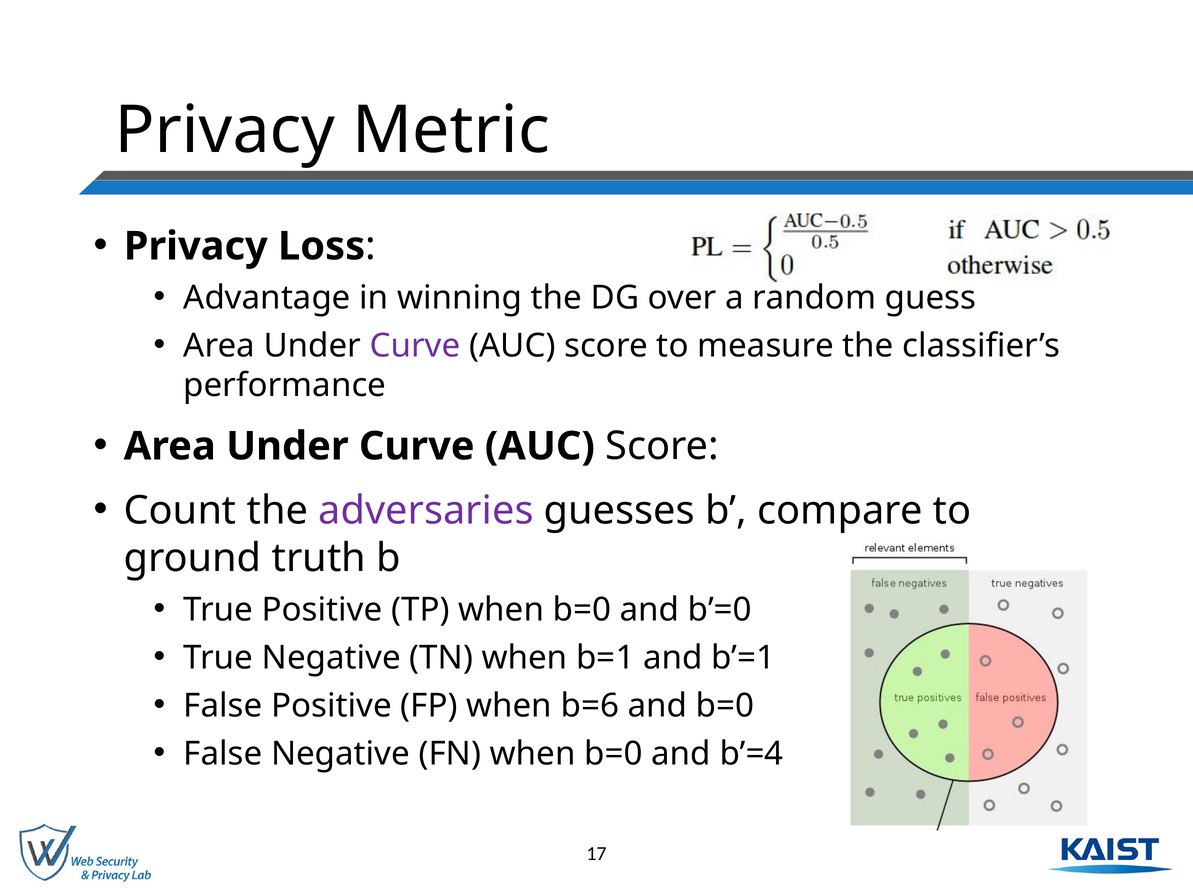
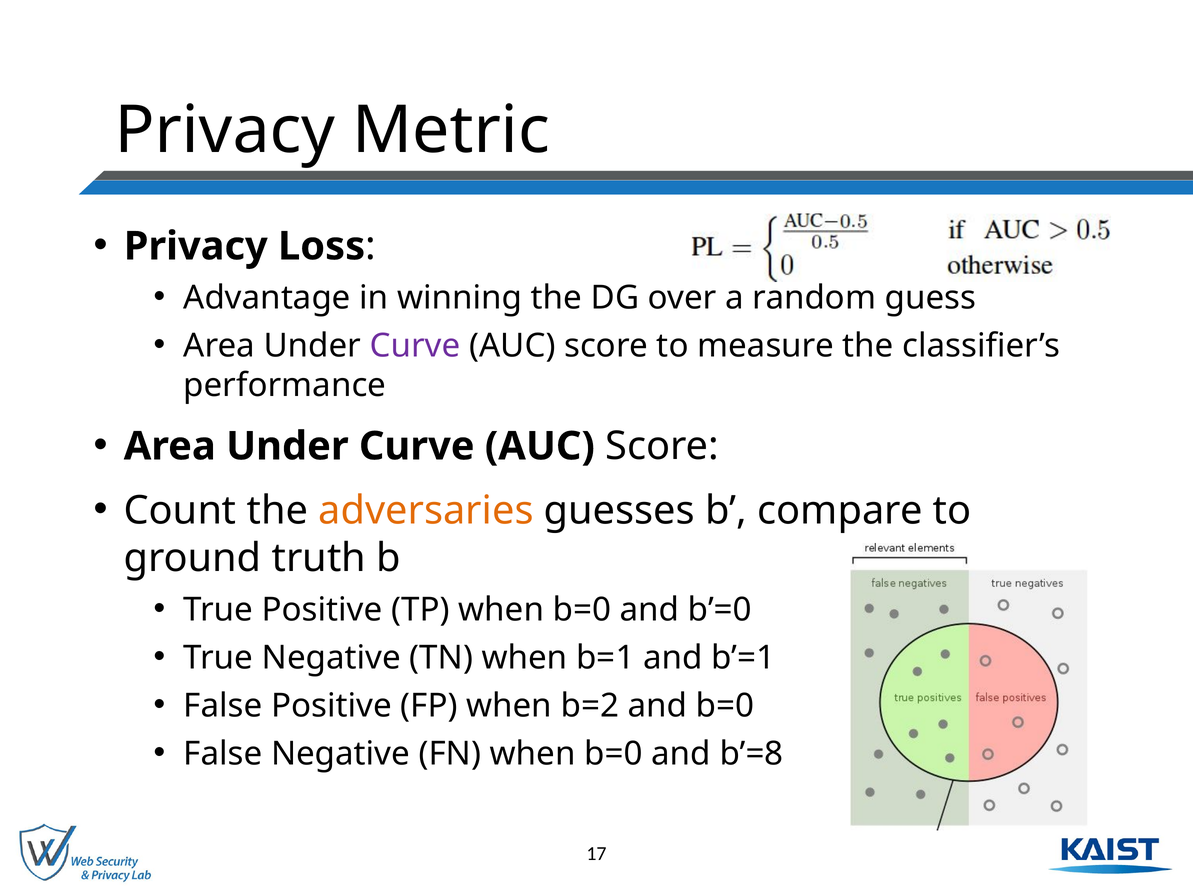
adversaries colour: purple -> orange
b=6: b=6 -> b=2
b’=4: b’=4 -> b’=8
